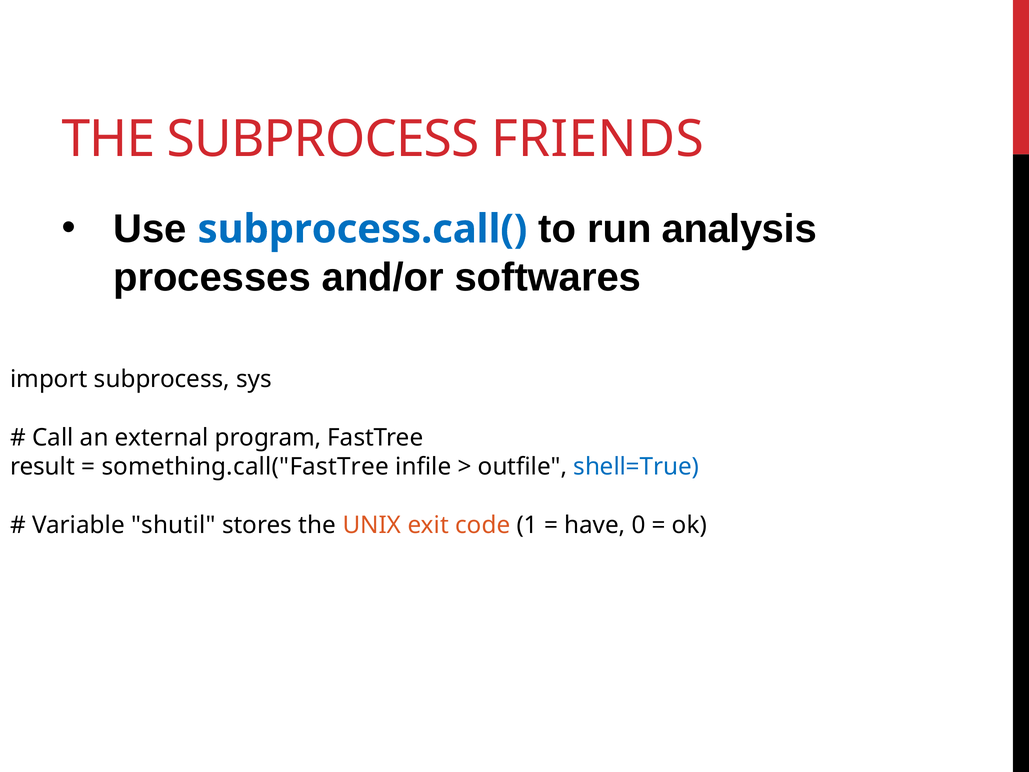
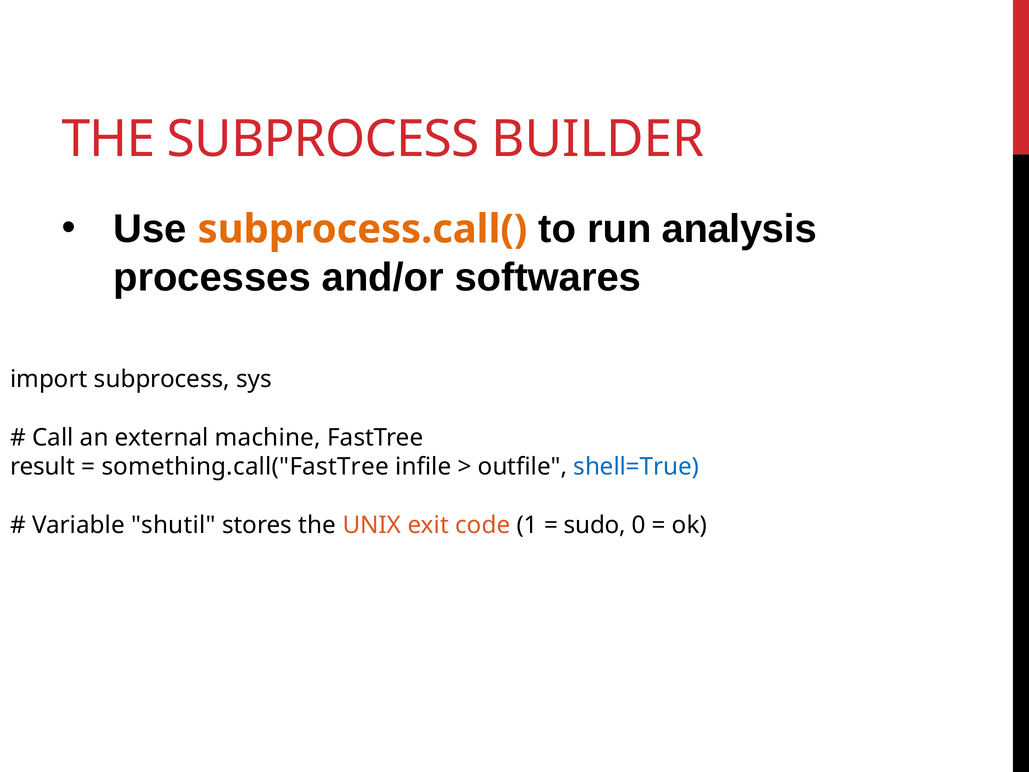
FRIENDS: FRIENDS -> BUILDER
subprocess.call( colour: blue -> orange
program: program -> machine
have: have -> sudo
